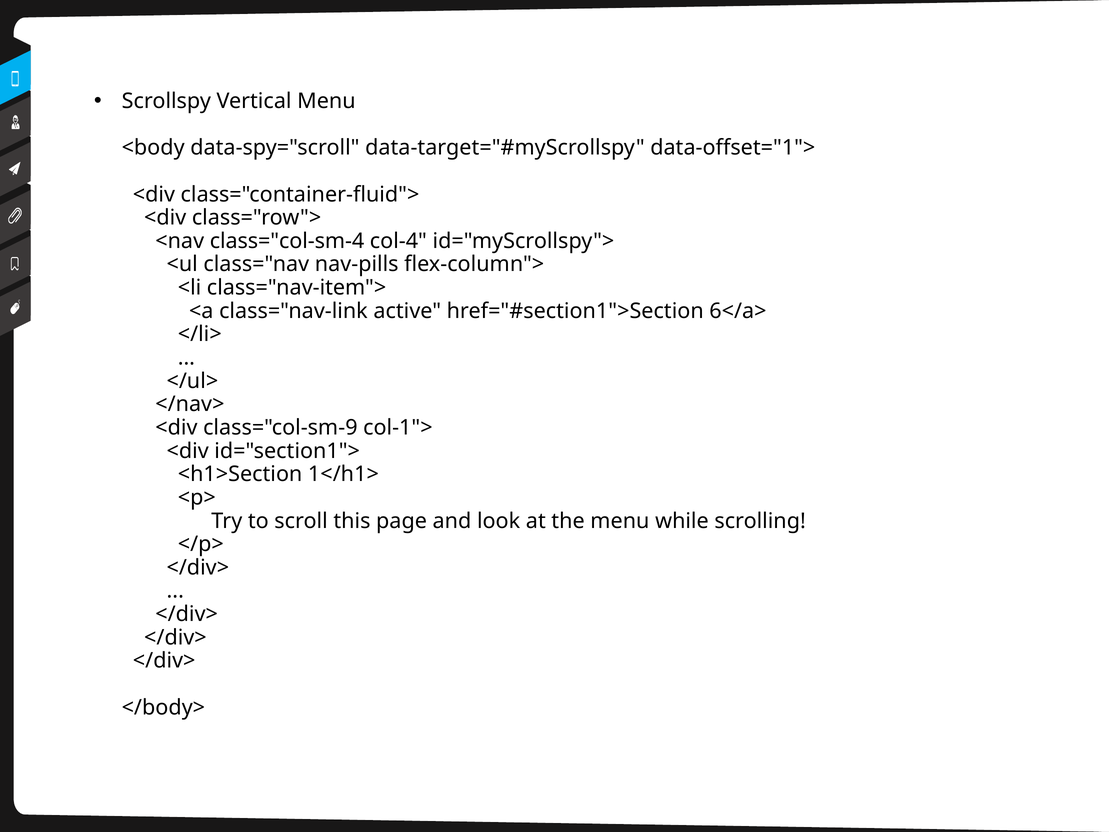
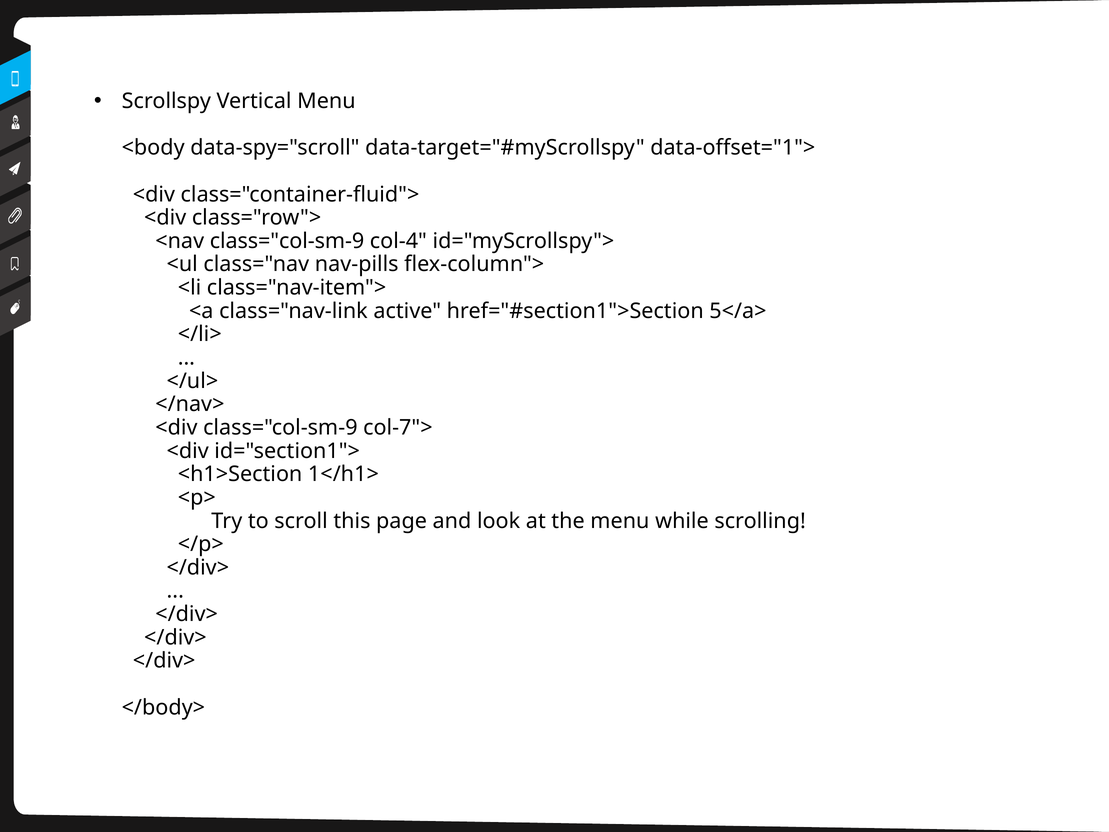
<nav class="col-sm-4: class="col-sm-4 -> class="col-sm-9
6</a>: 6</a> -> 5</a>
col-1">: col-1"> -> col-7">
